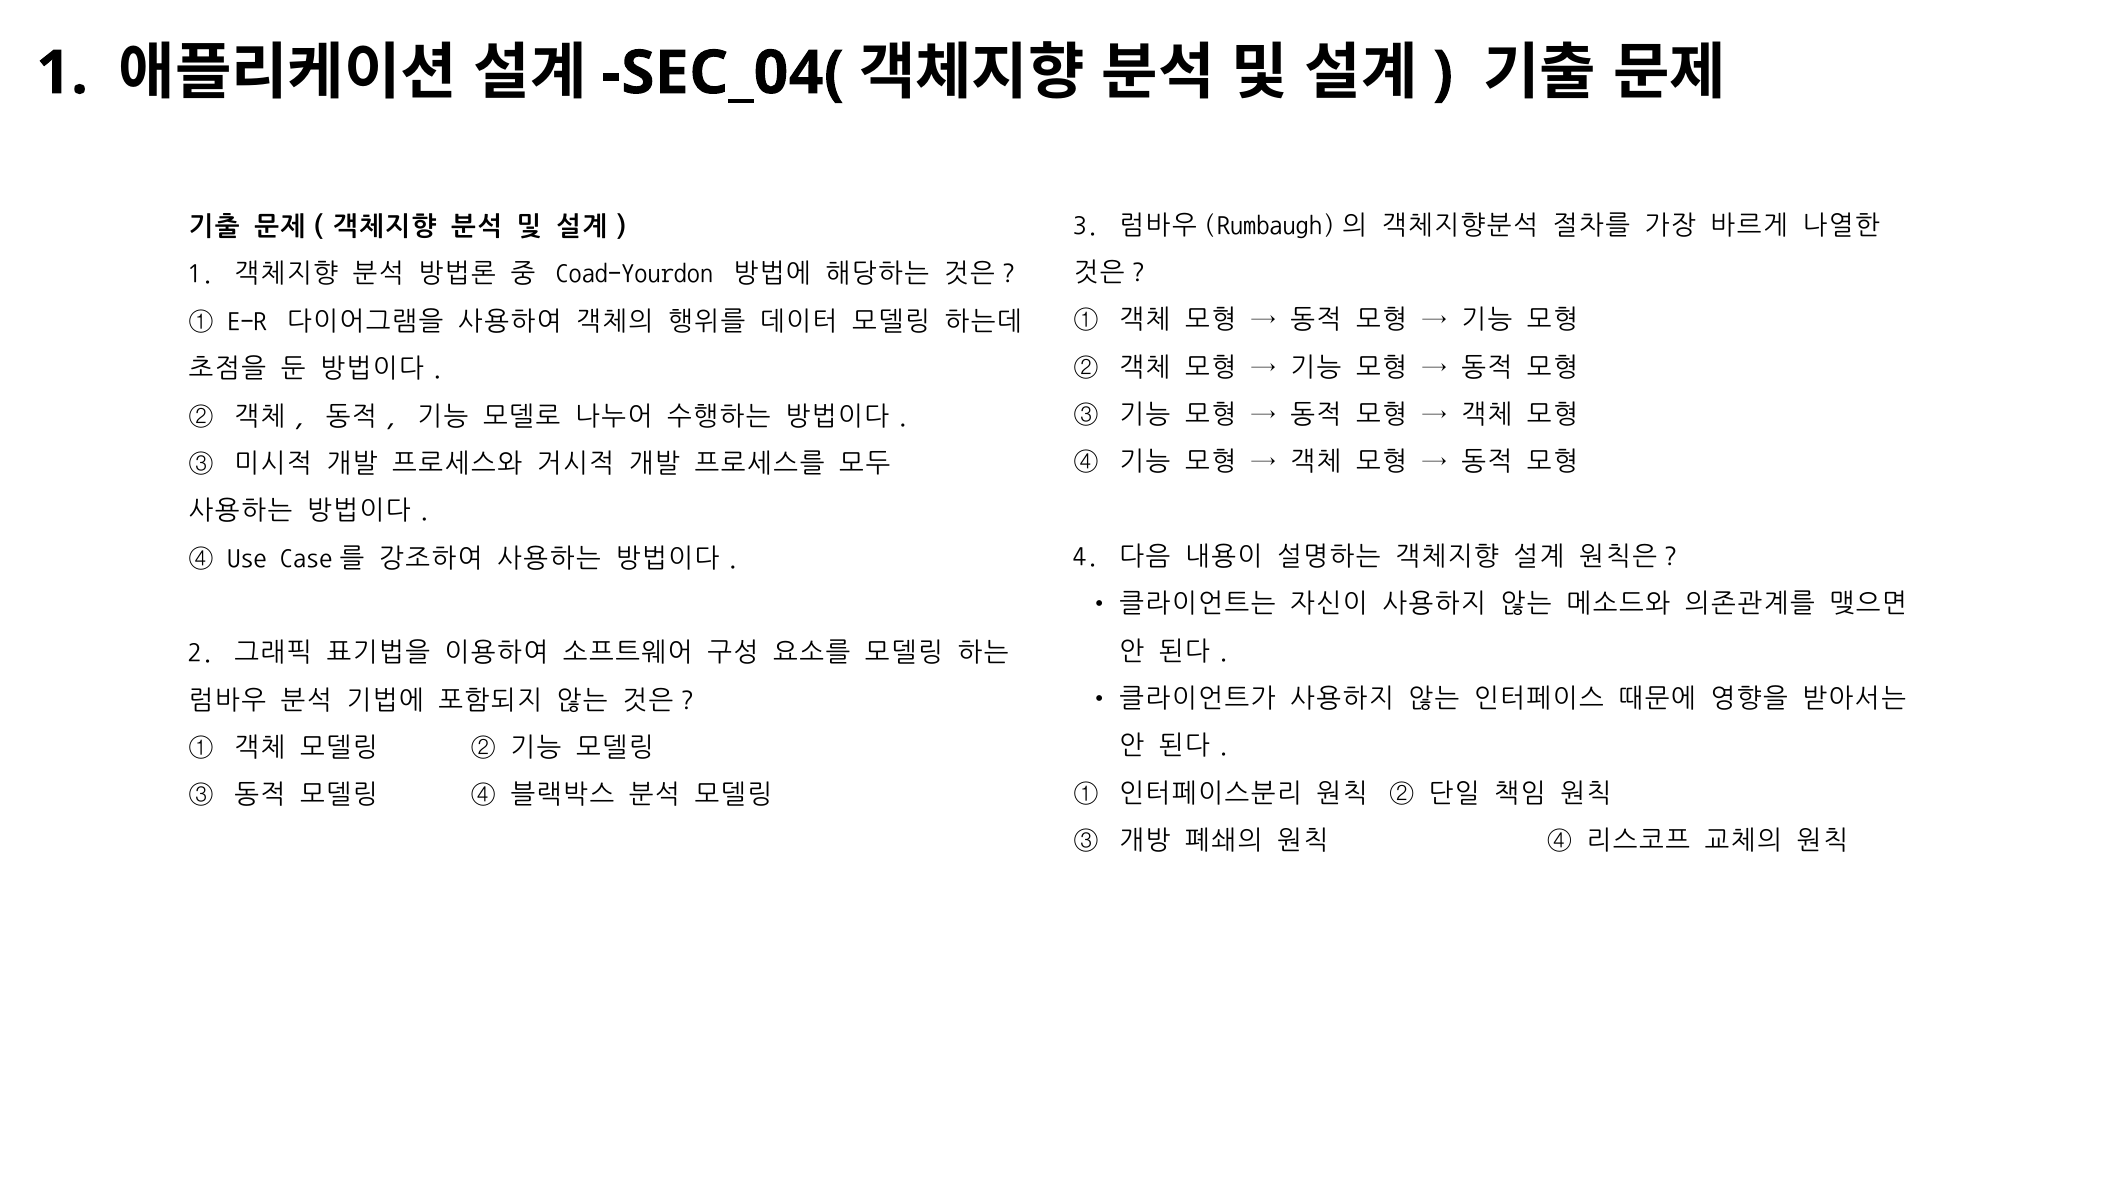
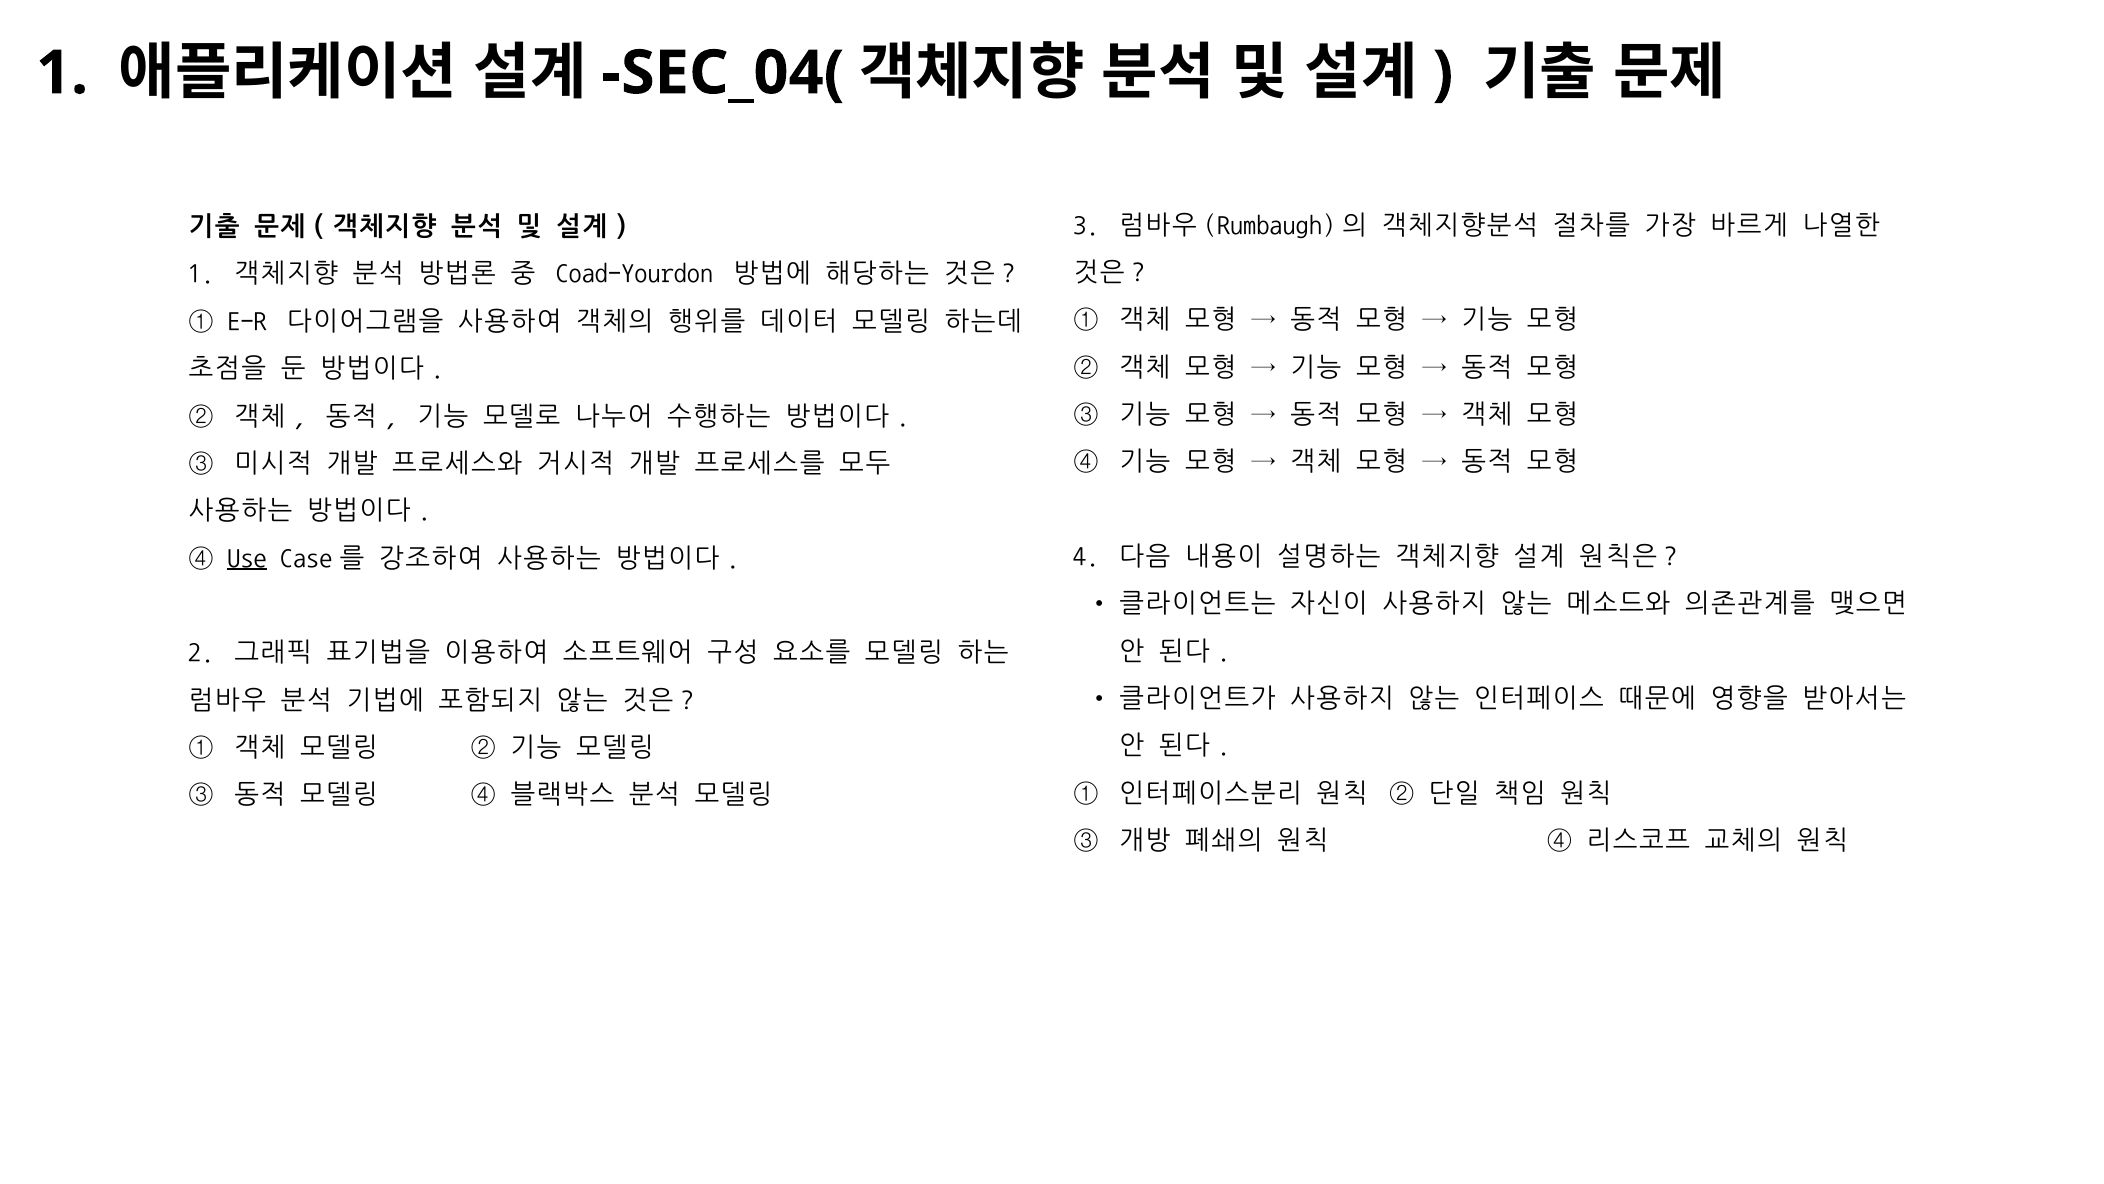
Use underline: none -> present
